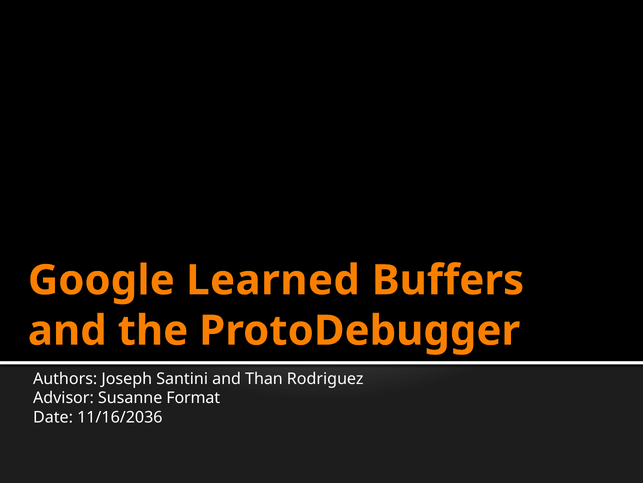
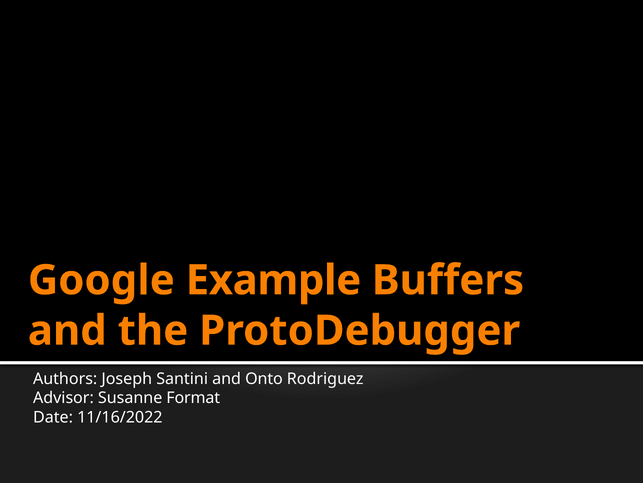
Learned: Learned -> Example
Than: Than -> Onto
11/16/2036: 11/16/2036 -> 11/16/2022
